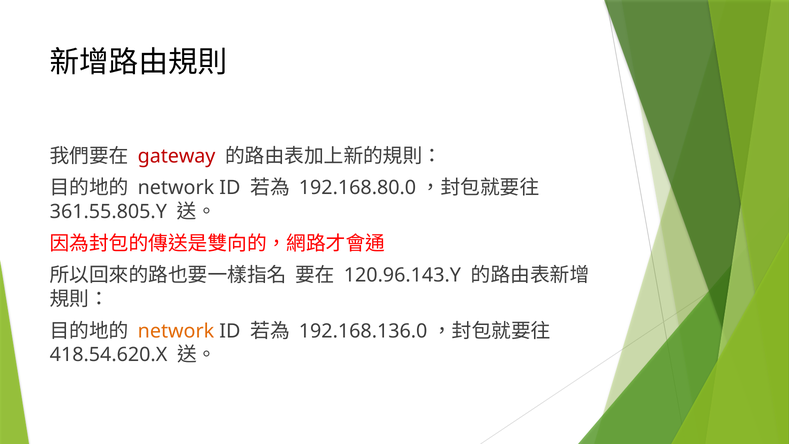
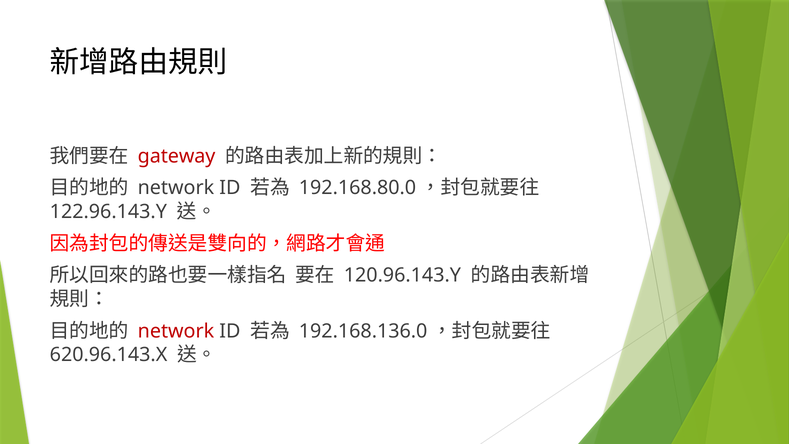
361.55.805.Y: 361.55.805.Y -> 122.96.143.Y
network at (176, 331) colour: orange -> red
418.54.620.X: 418.54.620.X -> 620.96.143.X
